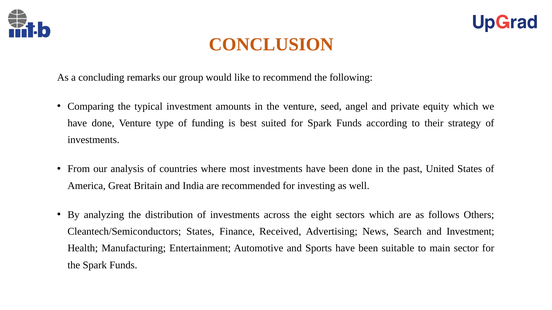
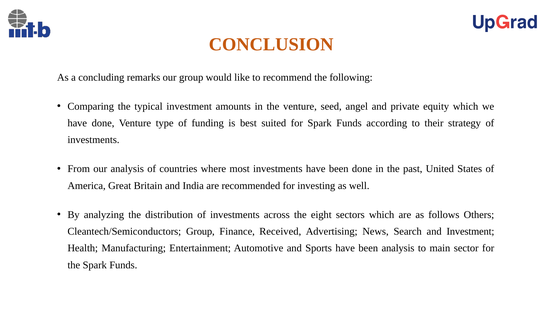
Cleantech/Semiconductors States: States -> Group
been suitable: suitable -> analysis
